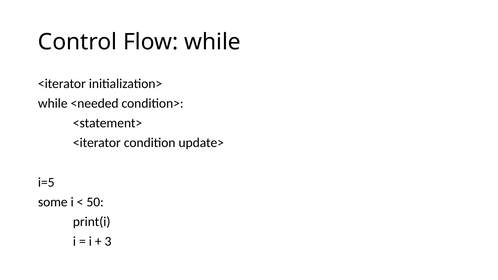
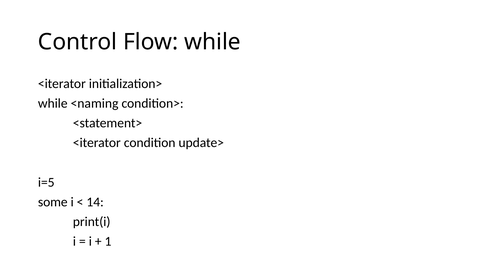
<needed: <needed -> <naming
50: 50 -> 14
3: 3 -> 1
